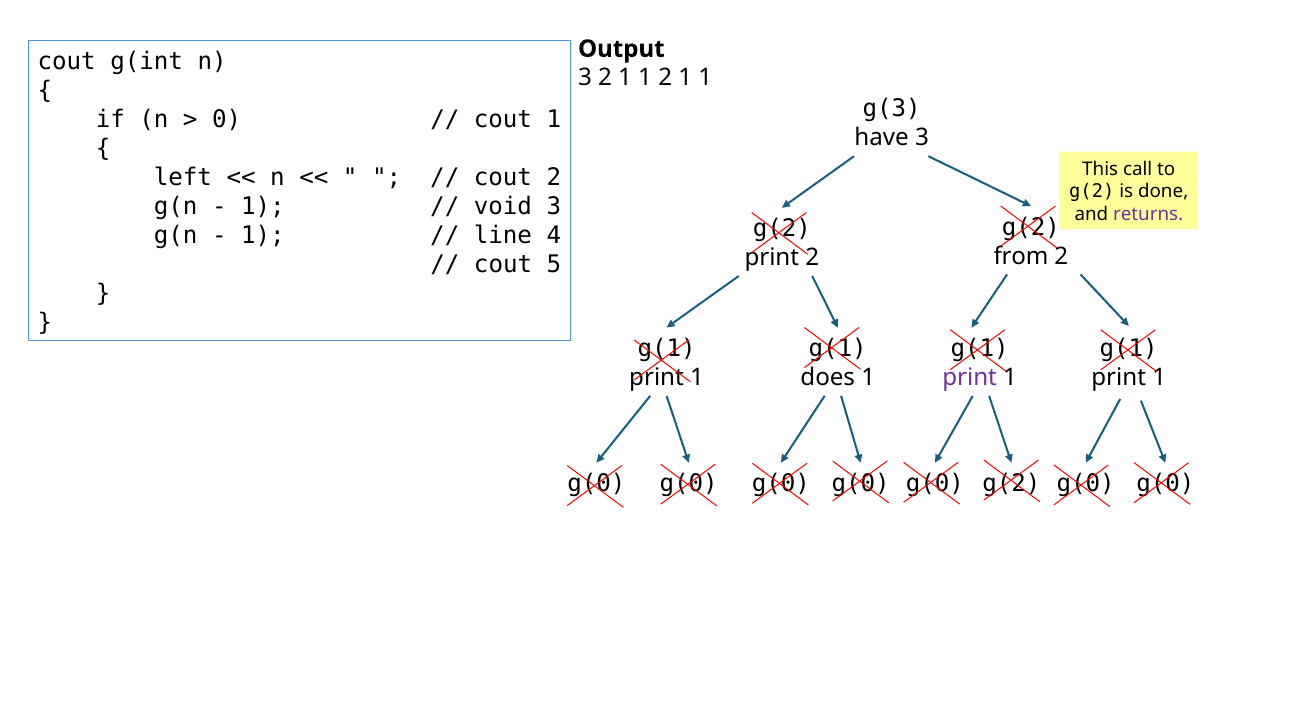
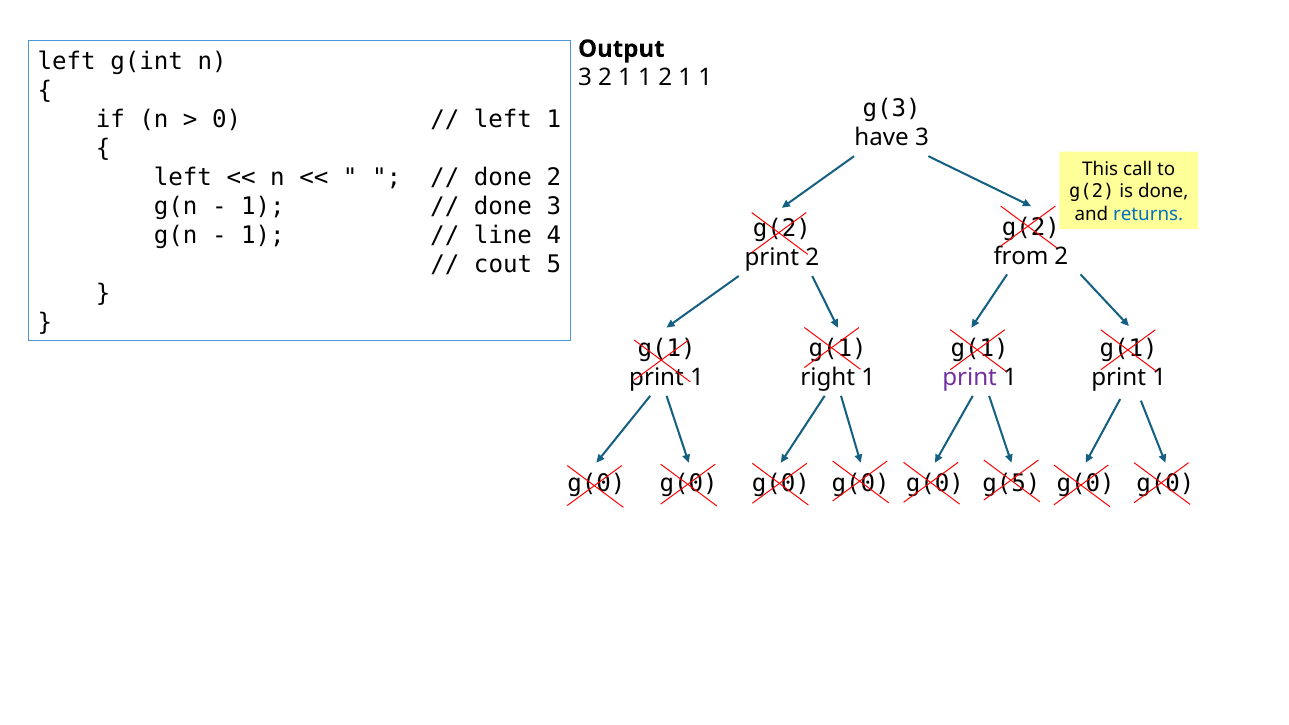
cout at (67, 62): cout -> left
cout at (503, 120): cout -> left
cout at (503, 178): cout -> done
void at (503, 207): void -> done
returns colour: purple -> blue
does: does -> right
g(0 g(2: g(2 -> g(5
